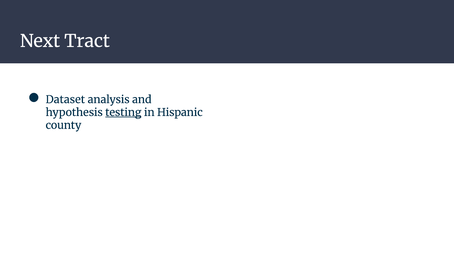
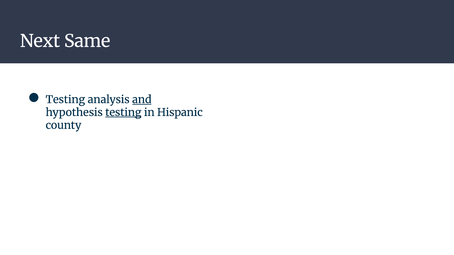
Tract: Tract -> Same
Dataset at (65, 100): Dataset -> Testing
and underline: none -> present
